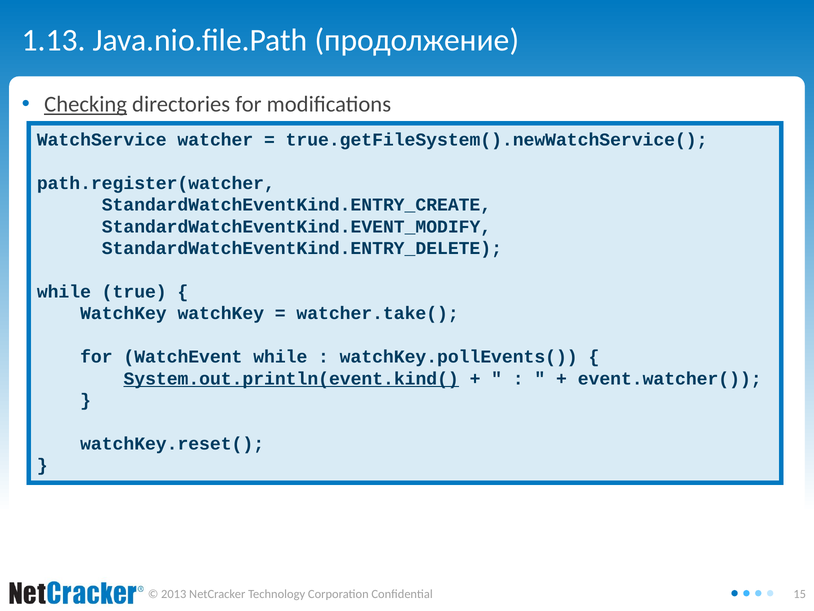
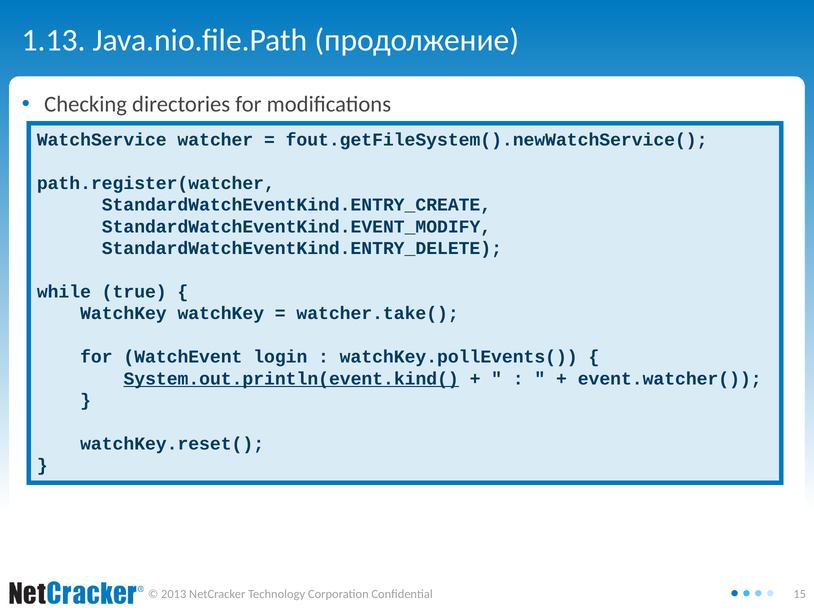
Checking underline: present -> none
true.getFileSystem().newWatchService(: true.getFileSystem().newWatchService( -> fout.getFileSystem().newWatchService(
WatchEvent while: while -> login
